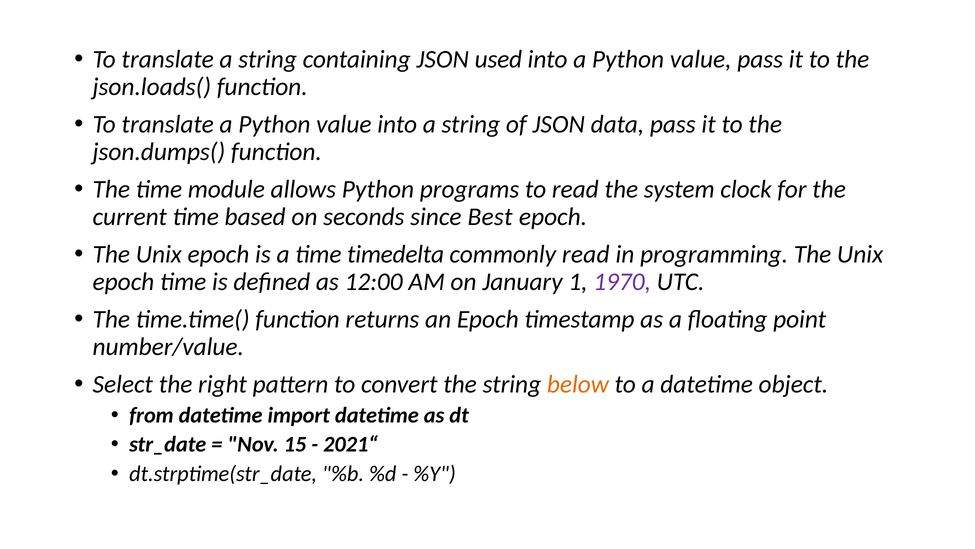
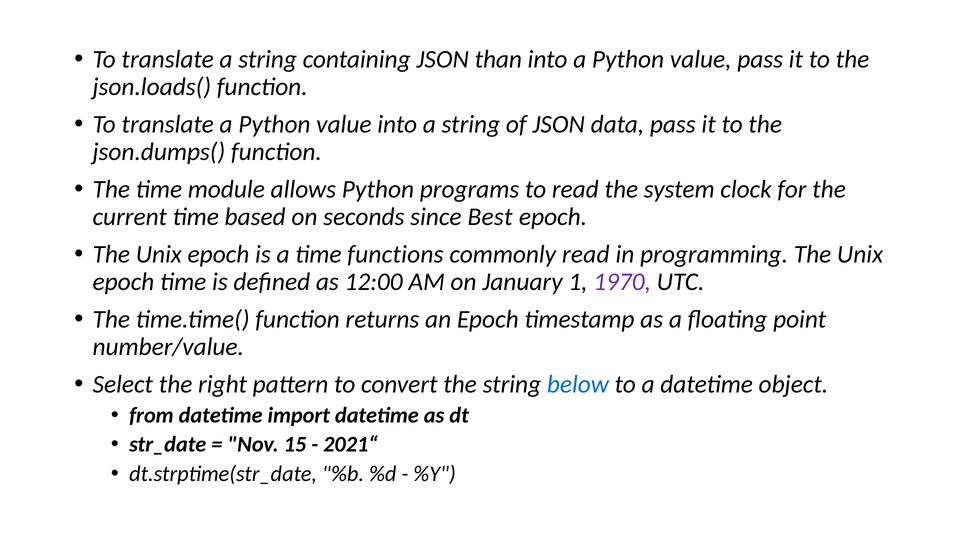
used: used -> than
timedelta: timedelta -> functions
below colour: orange -> blue
